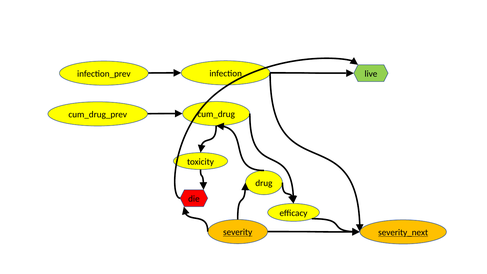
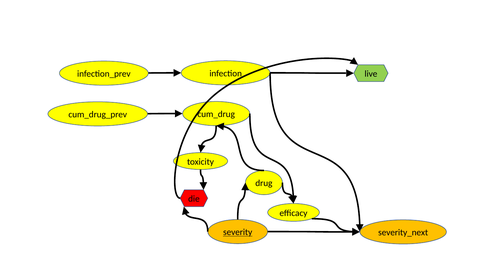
severity_next underline: present -> none
